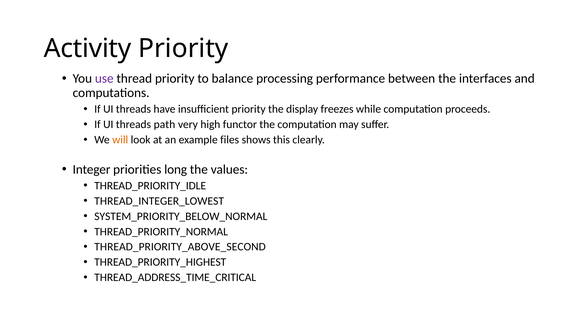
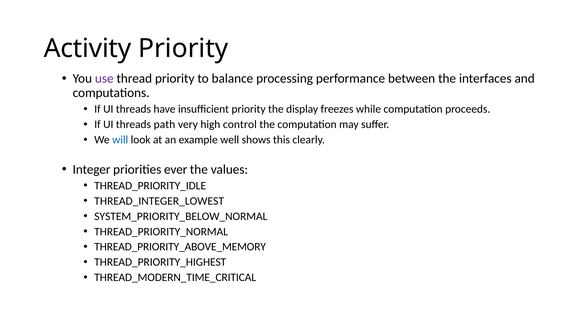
functor: functor -> control
will colour: orange -> blue
files: files -> well
long: long -> ever
THREAD_PRIORITY_ABOVE_SECOND: THREAD_PRIORITY_ABOVE_SECOND -> THREAD_PRIORITY_ABOVE_MEMORY
THREAD_ADDRESS_TIME_CRITICAL: THREAD_ADDRESS_TIME_CRITICAL -> THREAD_MODERN_TIME_CRITICAL
